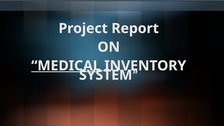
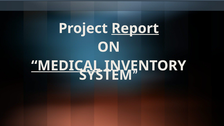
Report underline: none -> present
